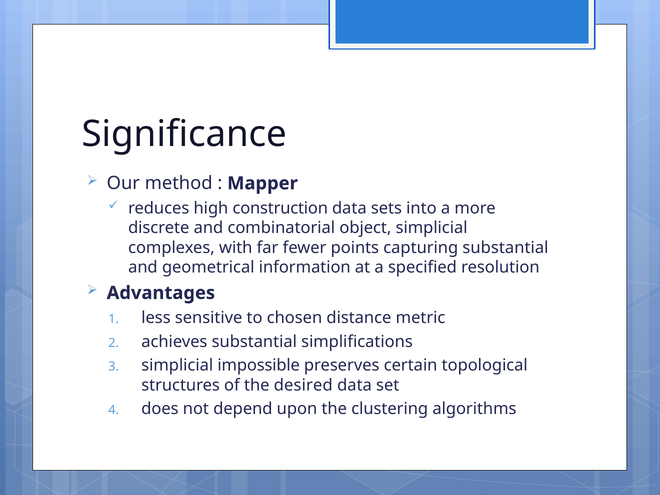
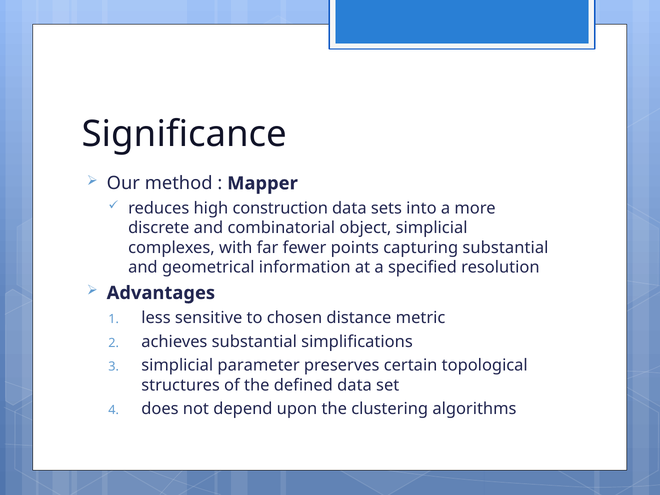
impossible: impossible -> parameter
desired: desired -> defined
